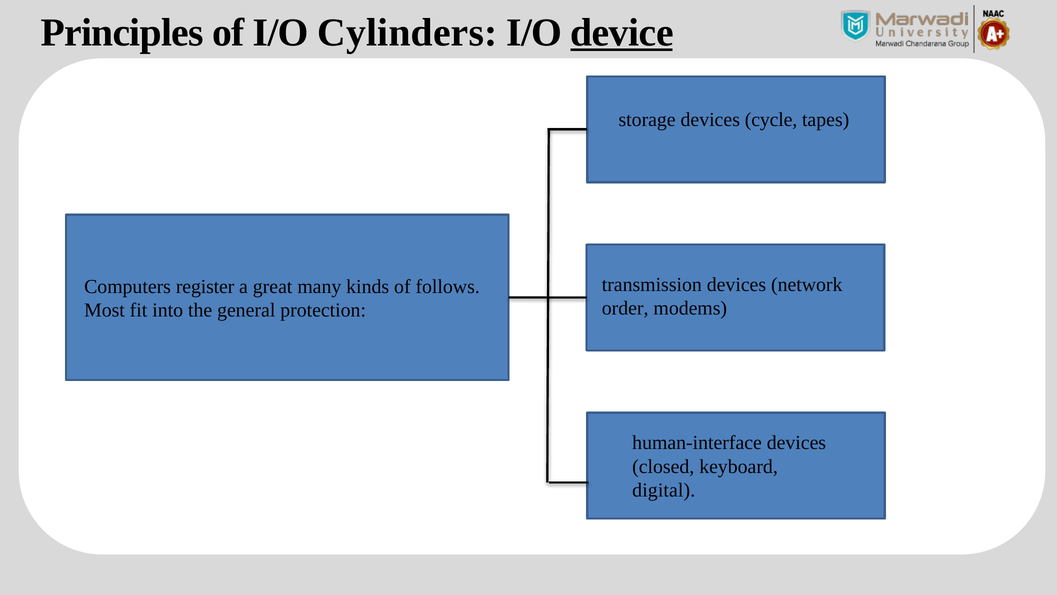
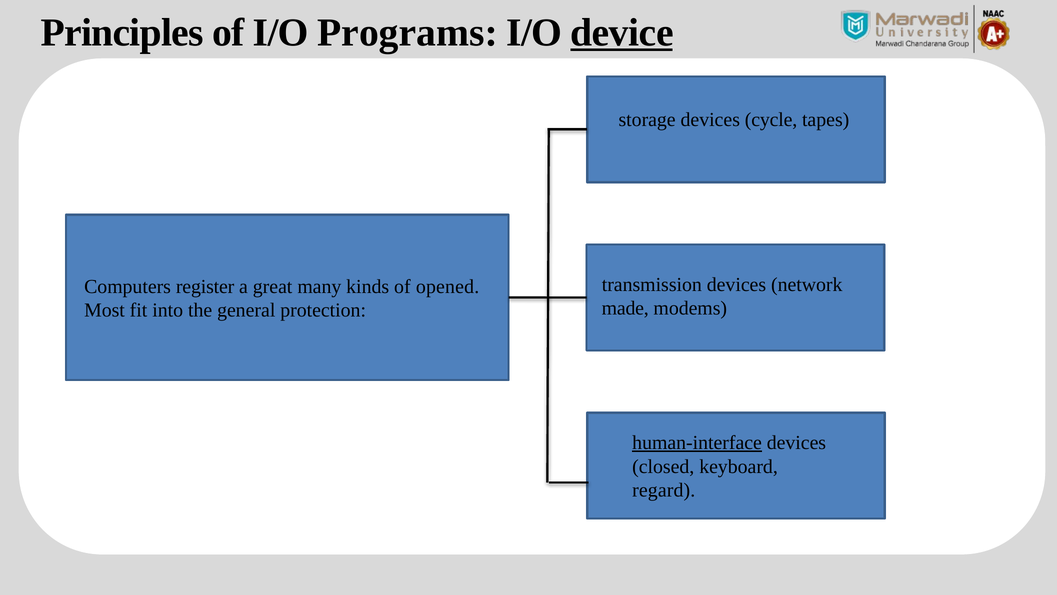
Cylinders: Cylinders -> Programs
follows: follows -> opened
order: order -> made
human-interface underline: none -> present
digital: digital -> regard
